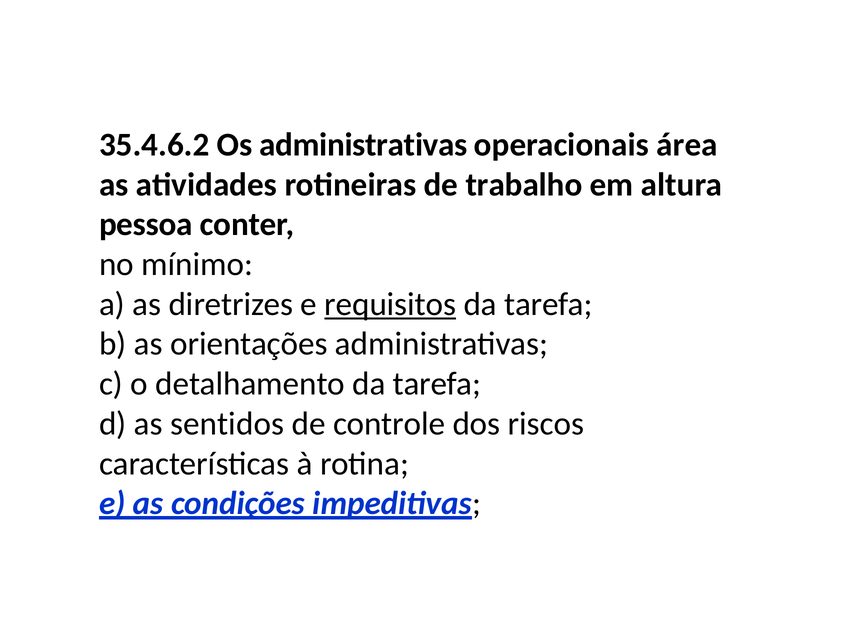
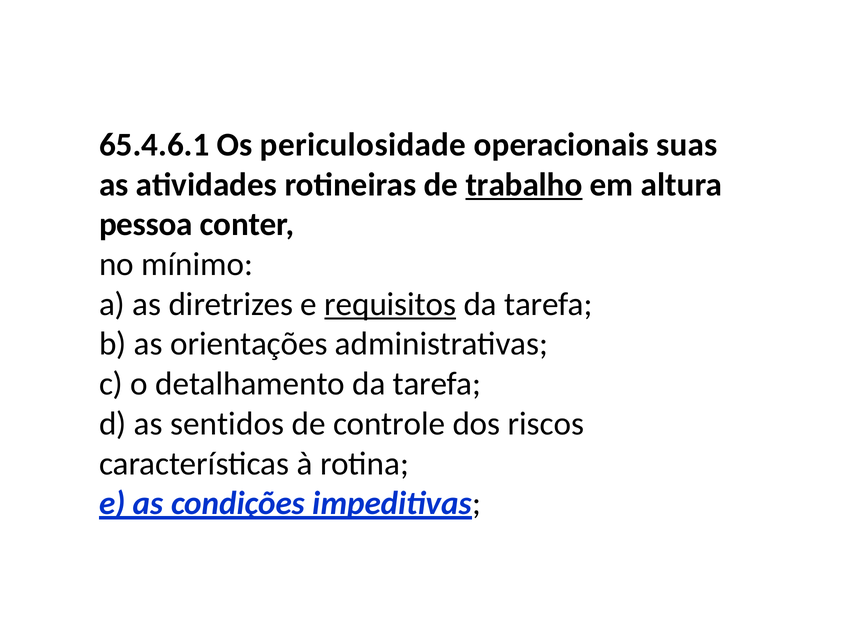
35.4.6.2: 35.4.6.2 -> 65.4.6.1
Os administrativas: administrativas -> periculosidade
área: área -> suas
trabalho underline: none -> present
